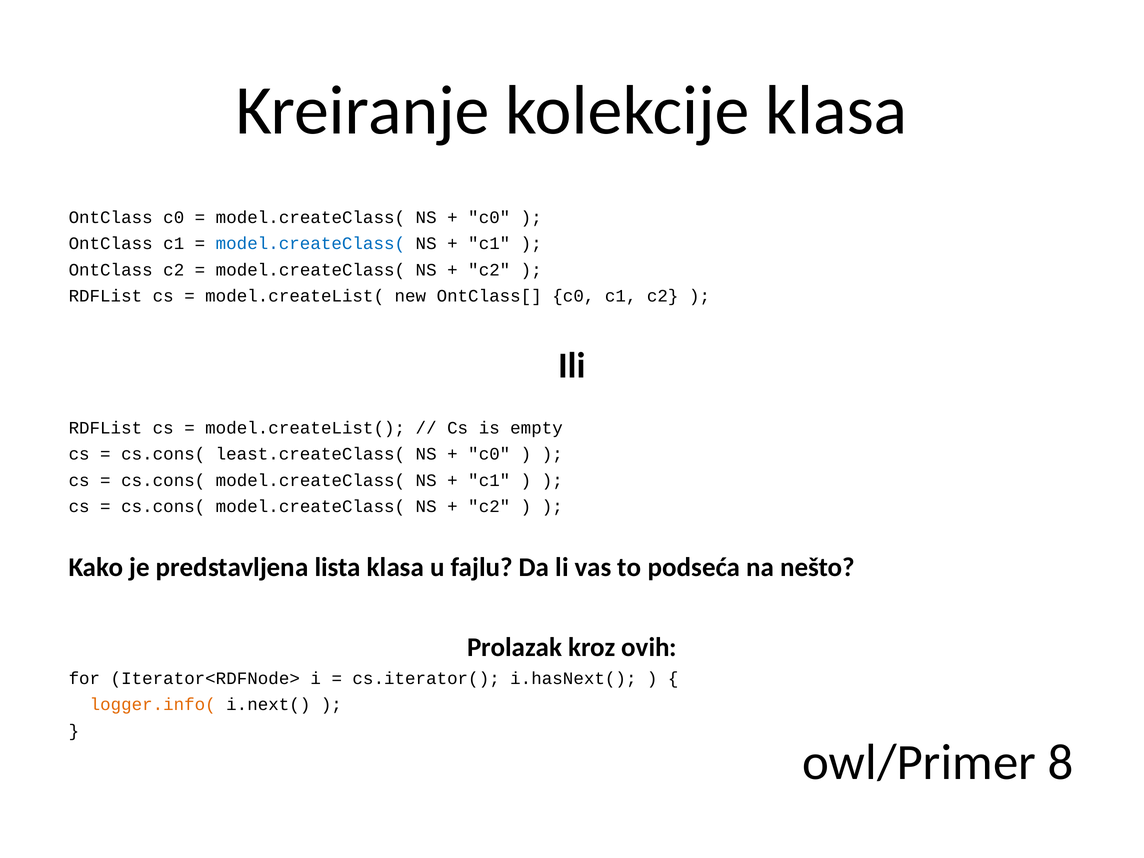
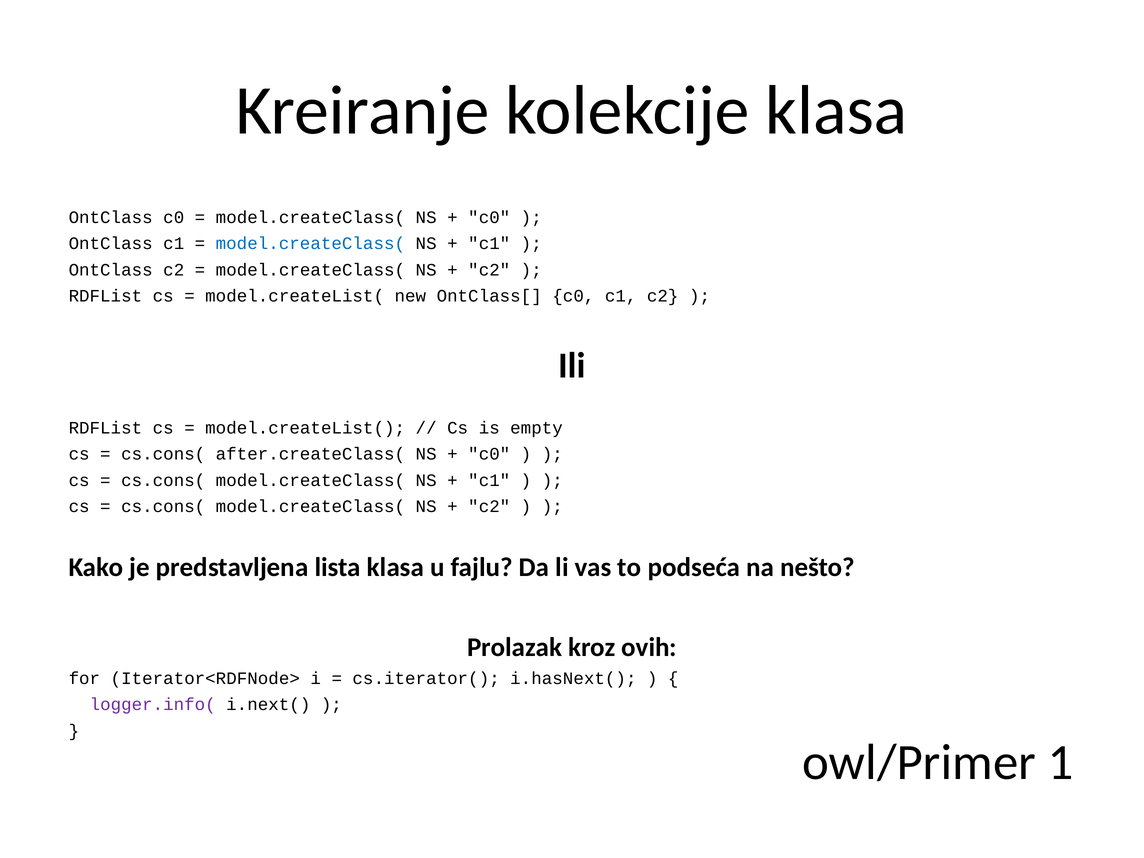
least.createClass(: least.createClass( -> after.createClass(
logger.info( colour: orange -> purple
8: 8 -> 1
